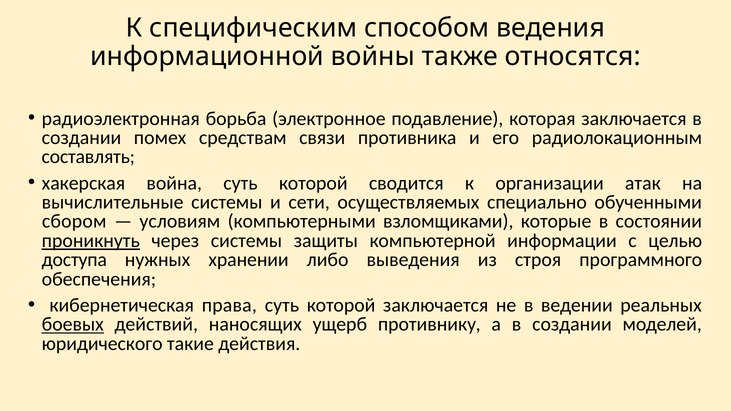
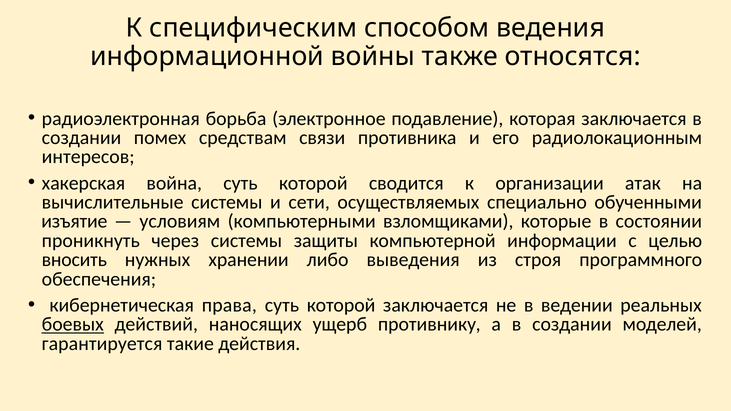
составлять: составлять -> интересов
сбором: сбором -> изъятие
проникнуть underline: present -> none
доступа: доступа -> вносить
юридического: юридического -> гарантируется
